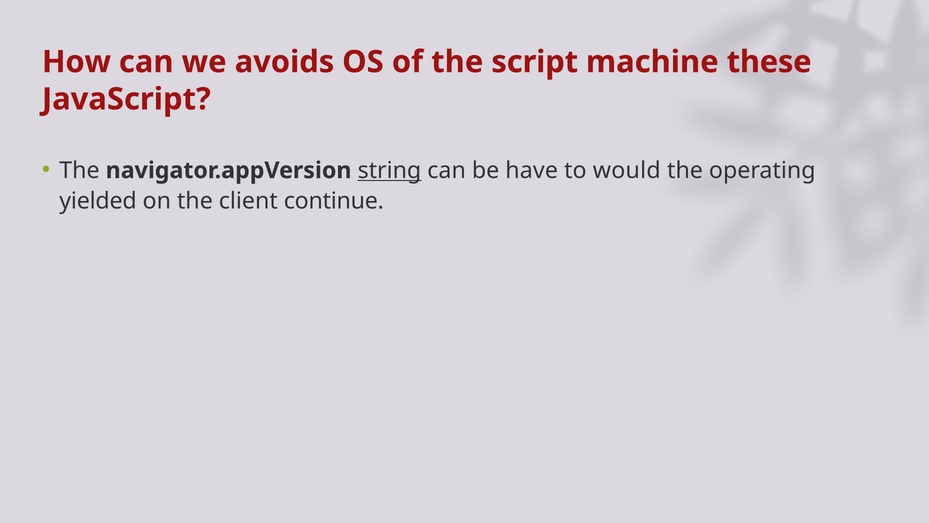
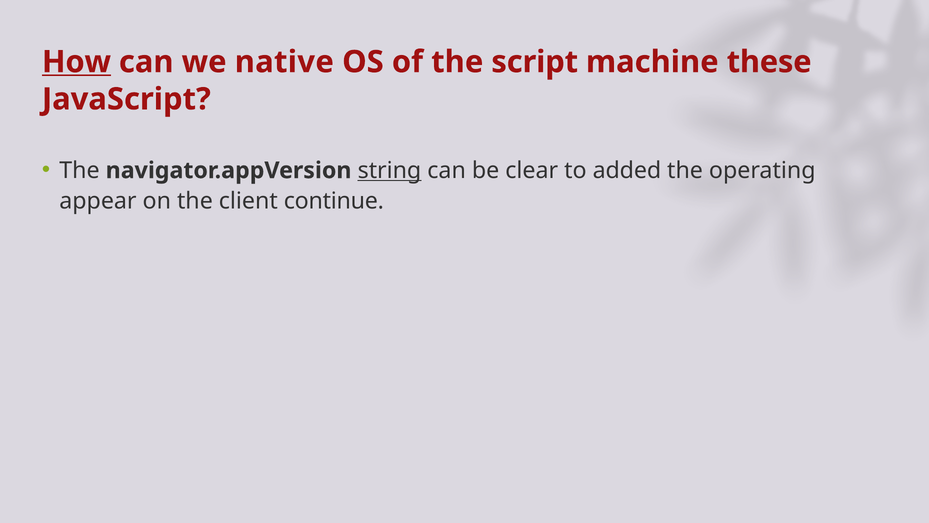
How underline: none -> present
avoids: avoids -> native
have: have -> clear
would: would -> added
yielded: yielded -> appear
